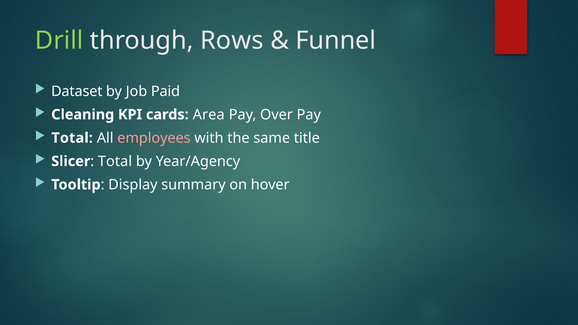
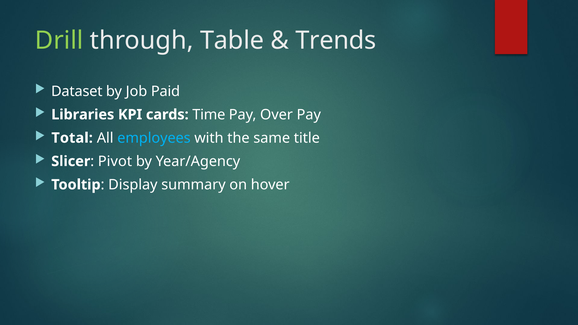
Rows: Rows -> Table
Funnel: Funnel -> Trends
Cleaning: Cleaning -> Libraries
Area: Area -> Time
employees colour: pink -> light blue
Total at (115, 161): Total -> Pivot
